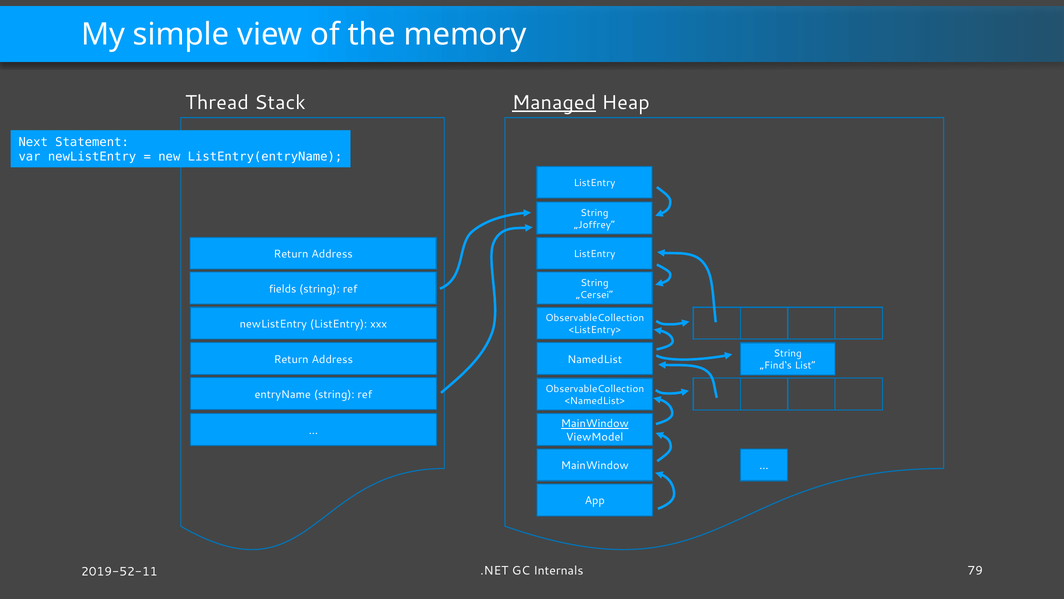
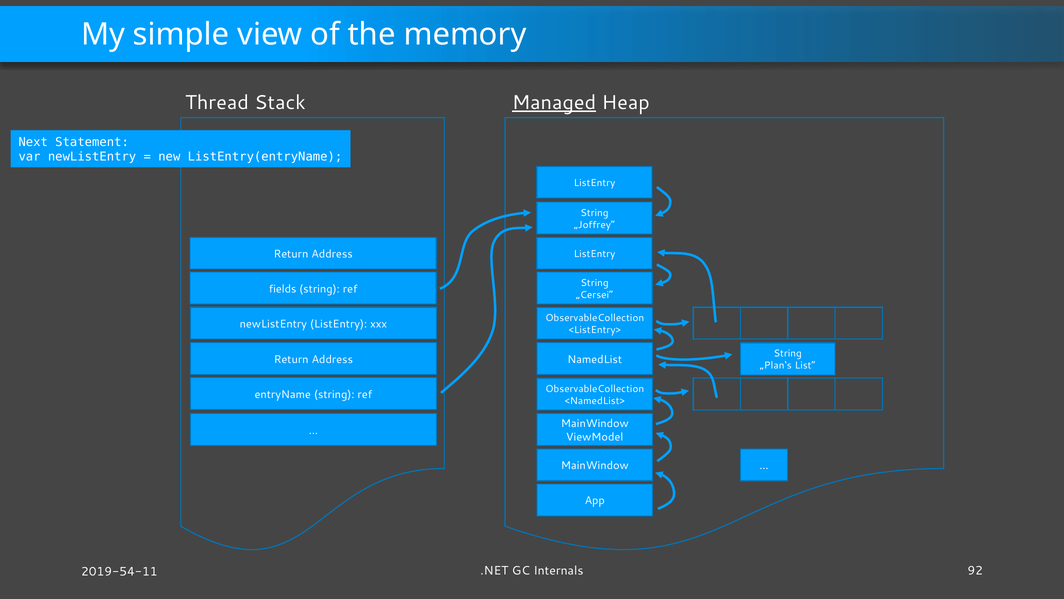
„Find‘s: „Find‘s -> „Plan‘s
MainWindow at (595, 423) underline: present -> none
79: 79 -> 92
2019-52-11: 2019-52-11 -> 2019-54-11
